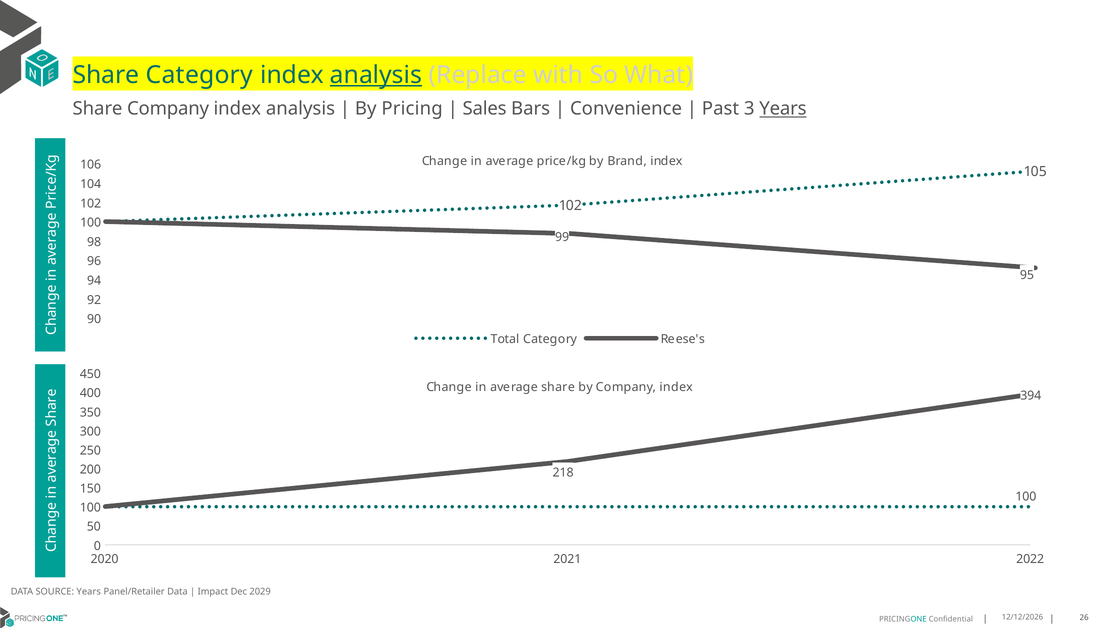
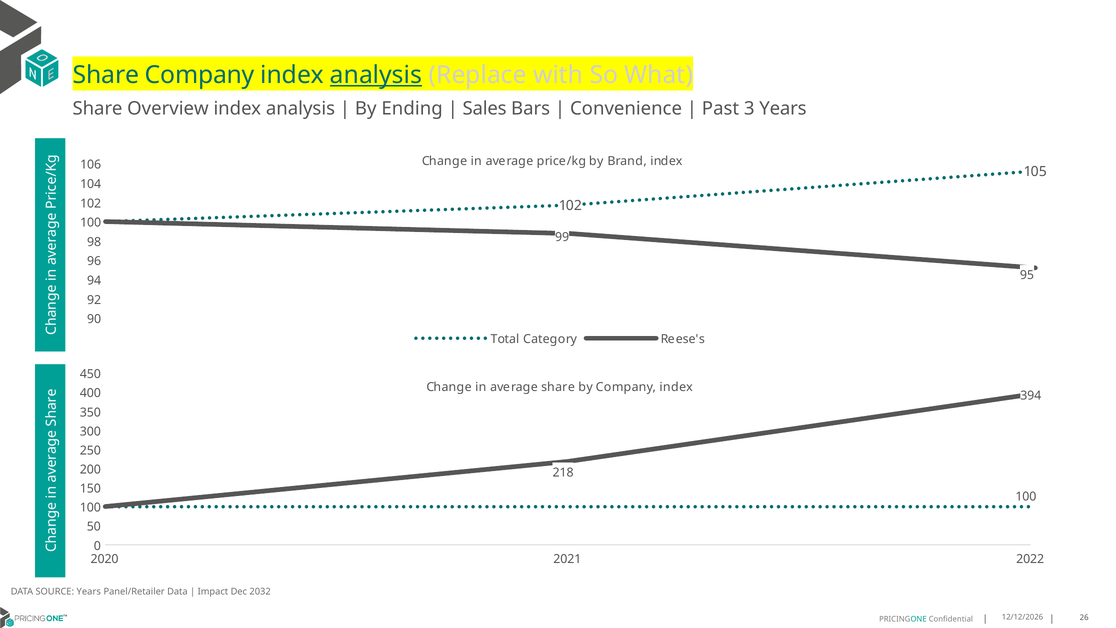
Share Category: Category -> Company
Share Company: Company -> Overview
Pricing: Pricing -> Ending
Years at (783, 109) underline: present -> none
2029: 2029 -> 2032
